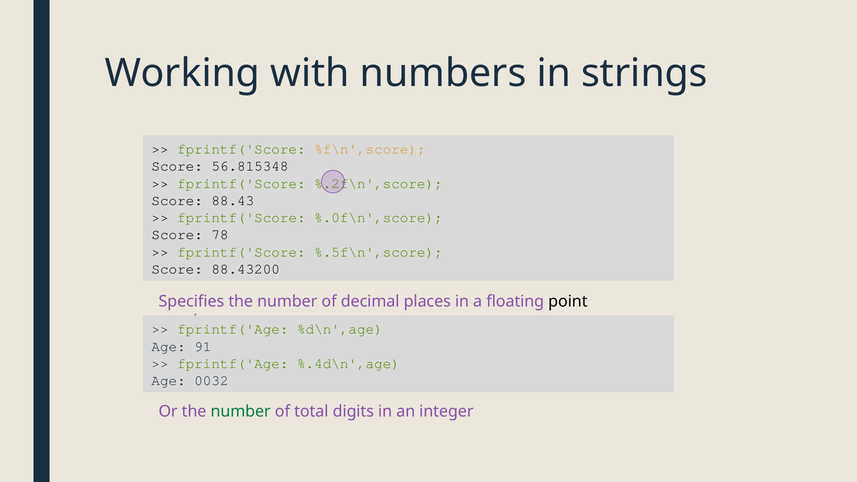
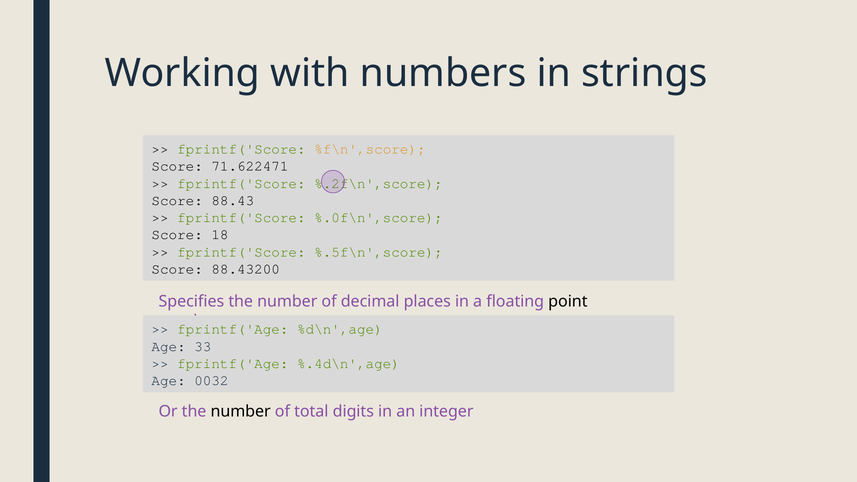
56.815348: 56.815348 -> 71.622471
78: 78 -> 18
91: 91 -> 33
number at (241, 411) colour: green -> black
